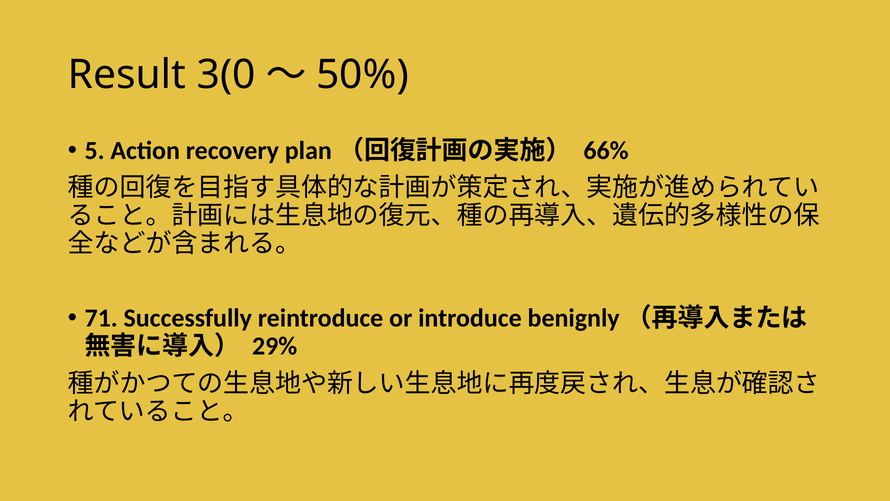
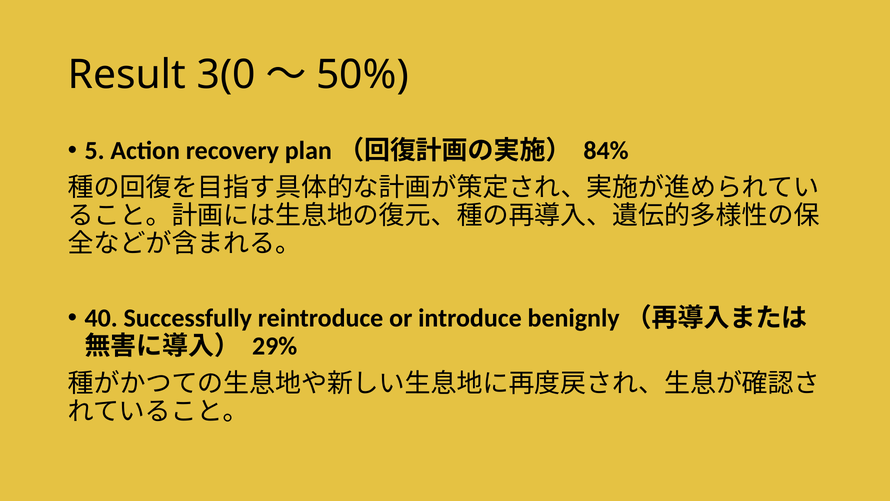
66%: 66% -> 84%
71: 71 -> 40
